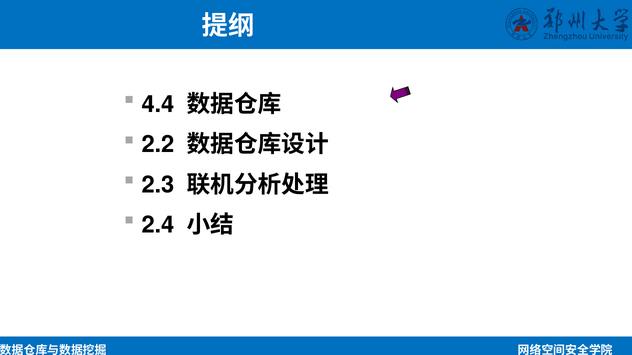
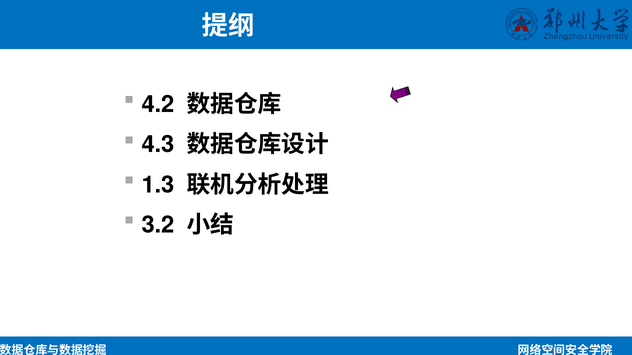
4.4: 4.4 -> 4.2
2.2: 2.2 -> 4.3
2.3: 2.3 -> 1.3
2.4: 2.4 -> 3.2
